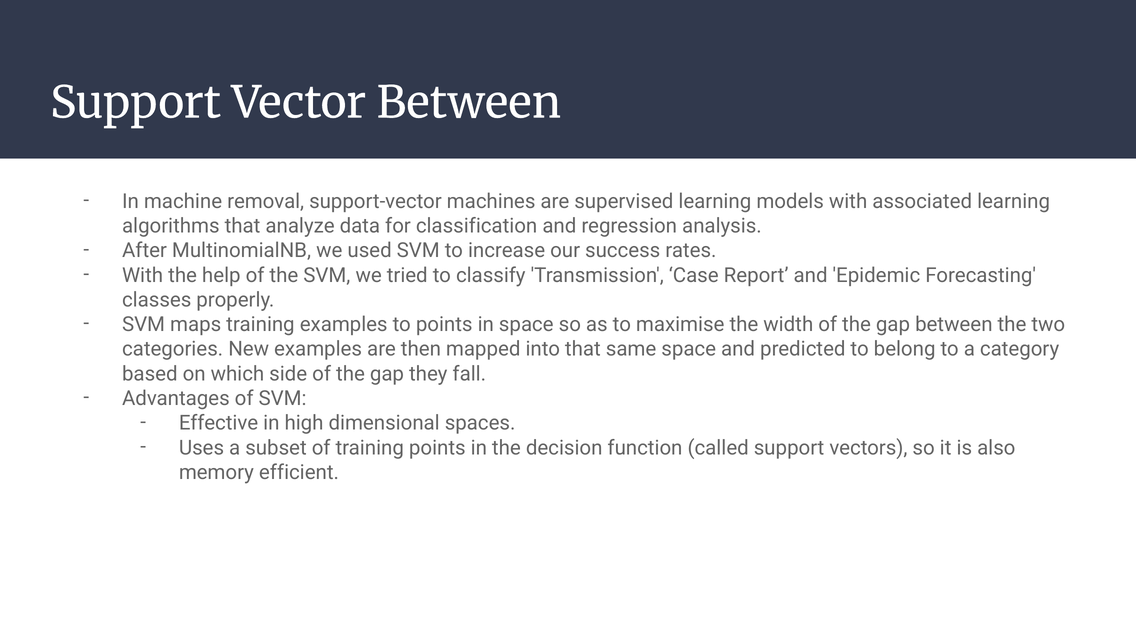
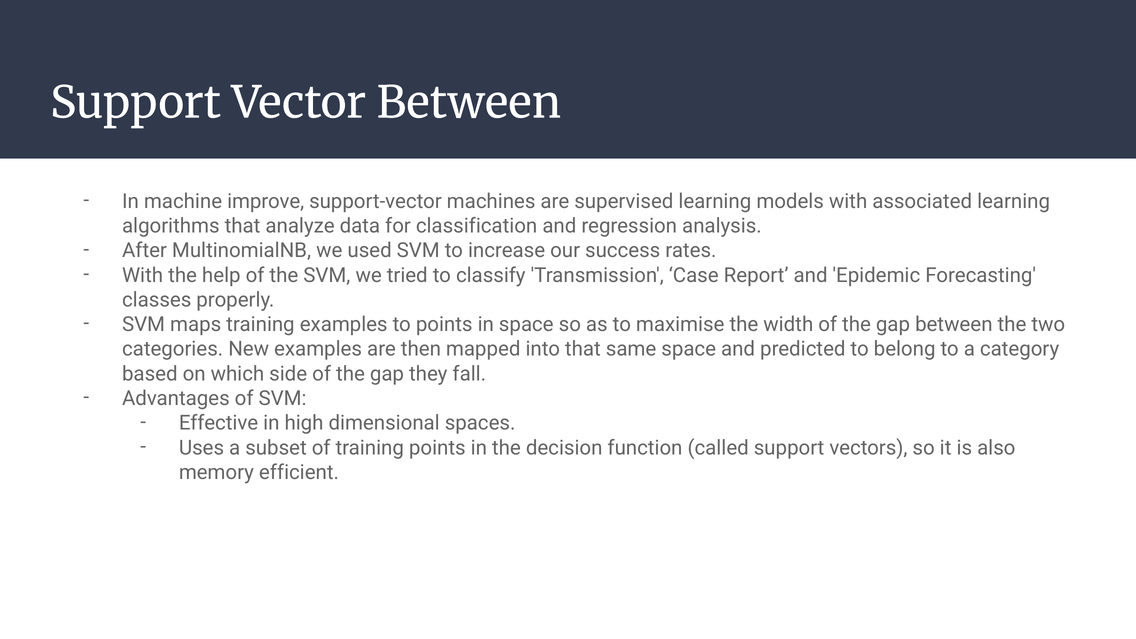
removal: removal -> improve
